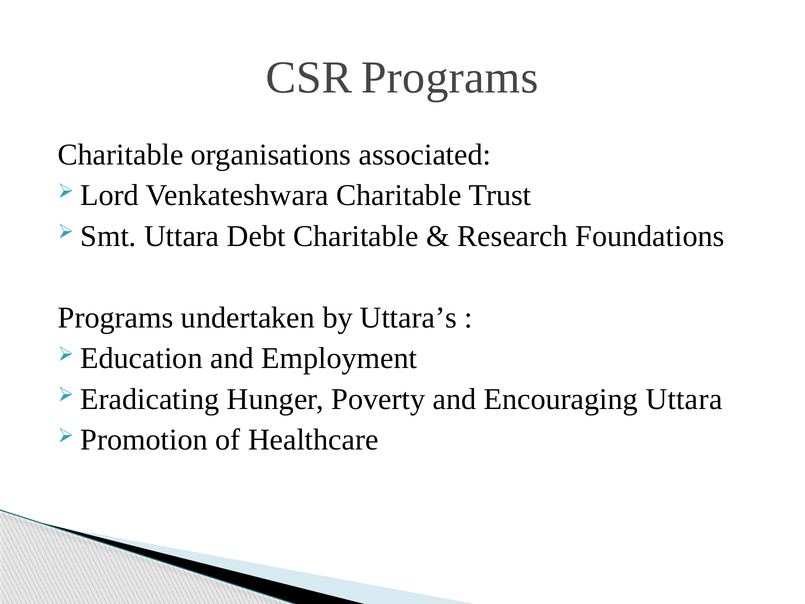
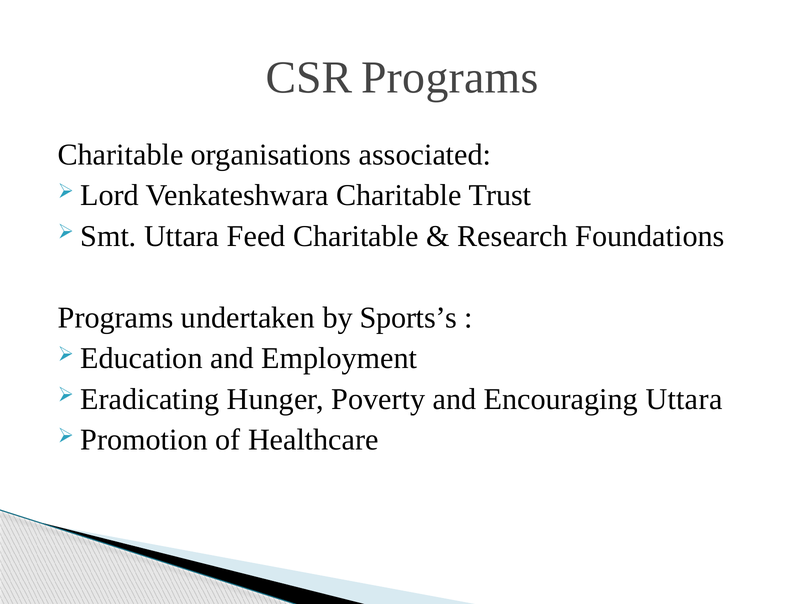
Debt: Debt -> Feed
Uttara’s: Uttara’s -> Sports’s
